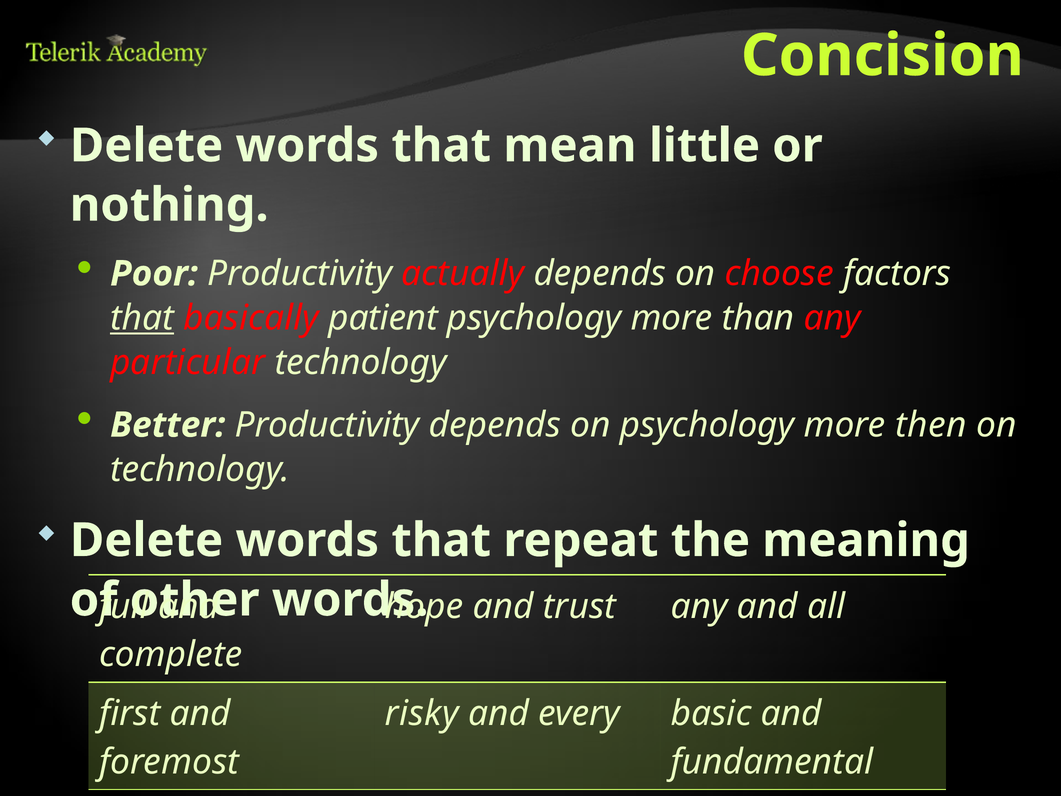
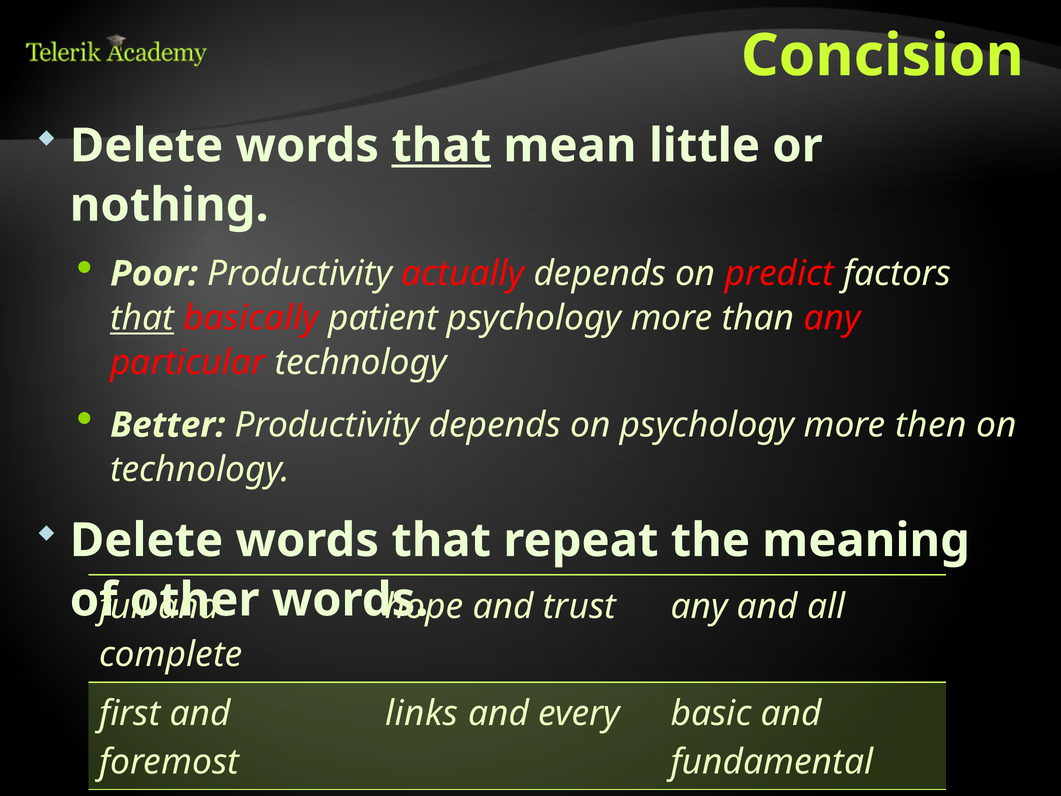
that at (441, 146) underline: none -> present
choose: choose -> predict
risky: risky -> links
